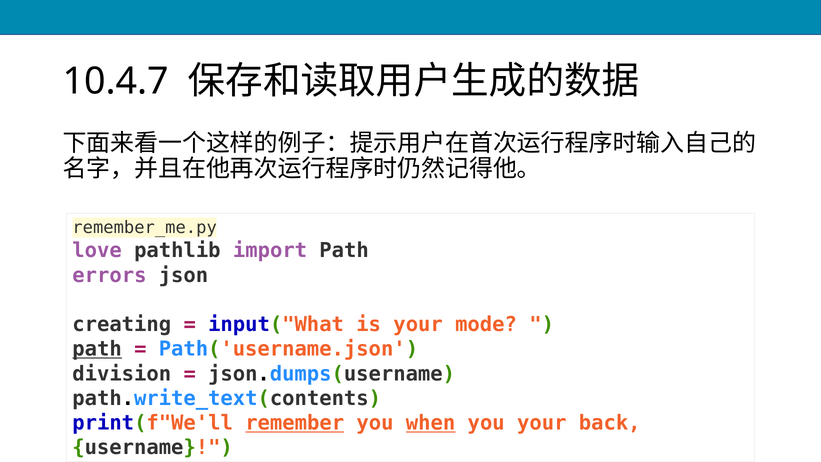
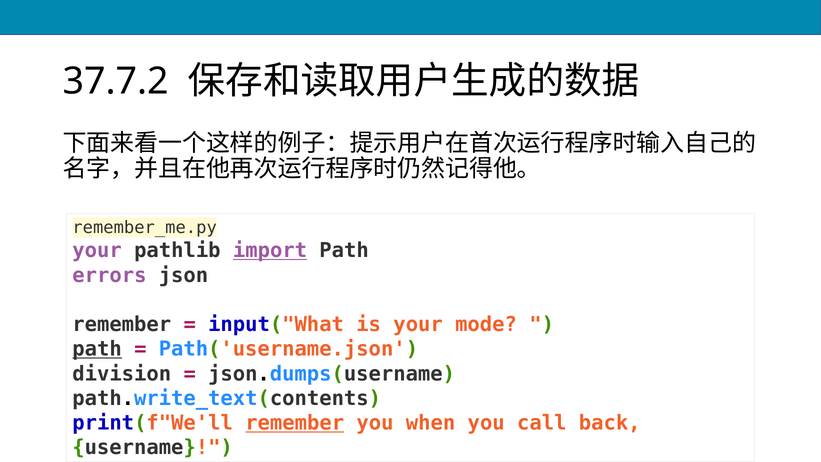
10.4.7: 10.4.7 -> 37.7.2
love at (97, 250): love -> your
import underline: none -> present
creating at (122, 324): creating -> remember
when underline: present -> none
you your: your -> call
